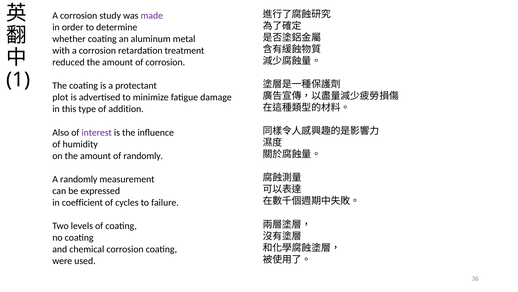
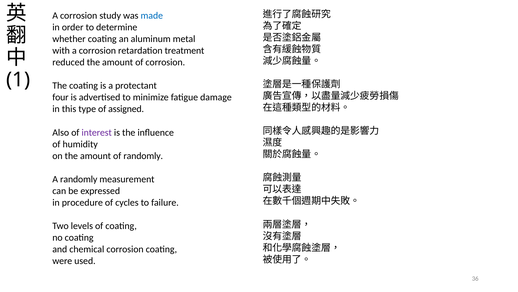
made colour: purple -> blue
plot: plot -> four
addition: addition -> assigned
coefficient: coefficient -> procedure
